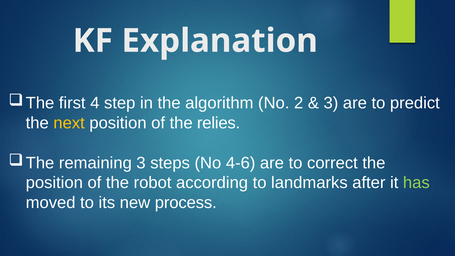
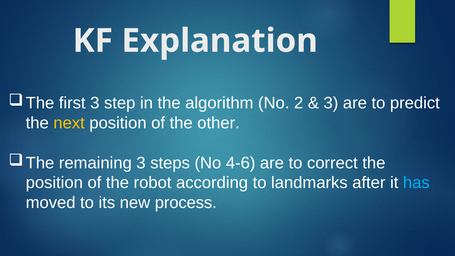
first 4: 4 -> 3
relies: relies -> other
has colour: light green -> light blue
